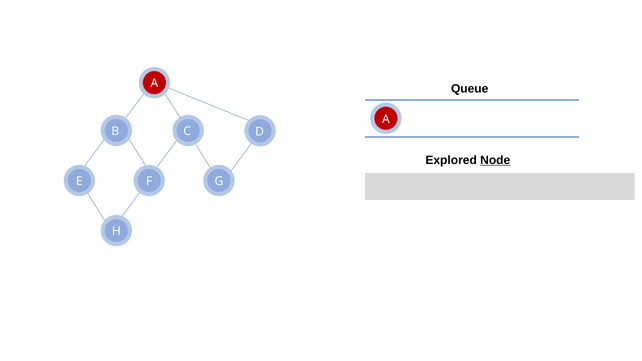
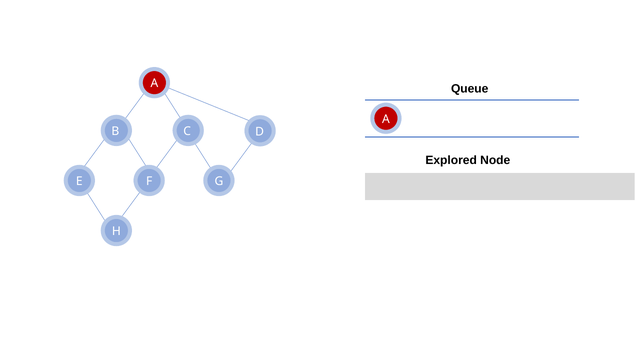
Node underline: present -> none
